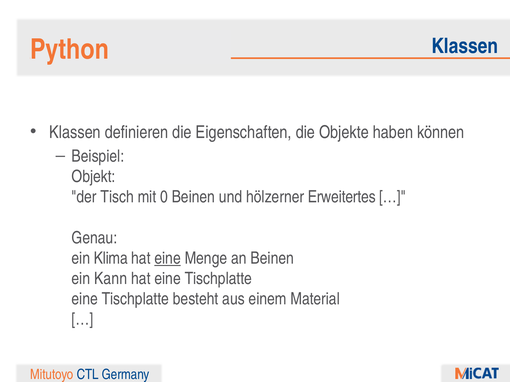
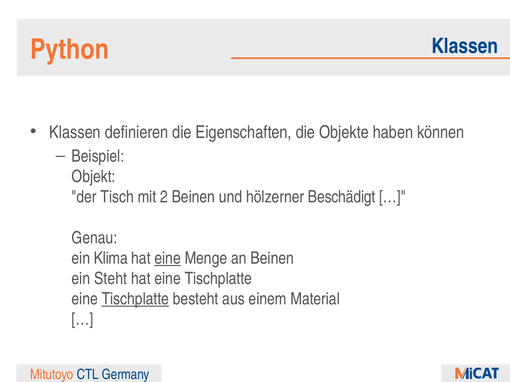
0: 0 -> 2
Erweitertes: Erweitertes -> Beschädigt
Kann: Kann -> Steht
Tischplatte at (135, 299) underline: none -> present
